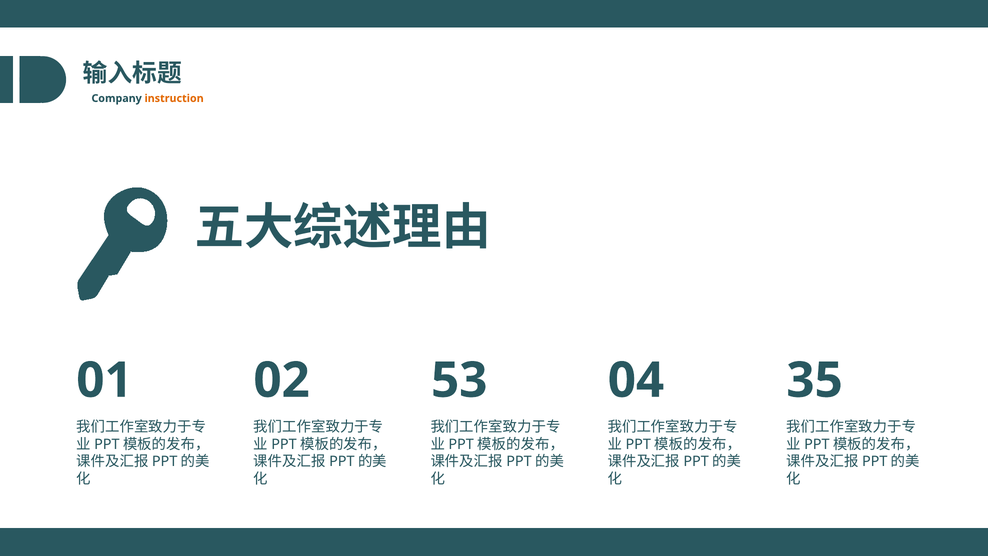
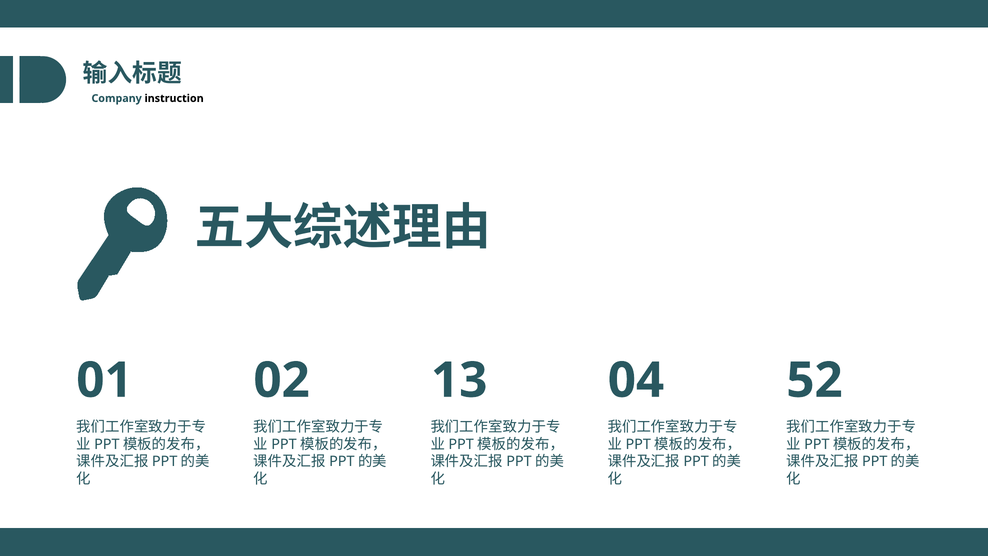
instruction colour: orange -> black
53: 53 -> 13
35: 35 -> 52
